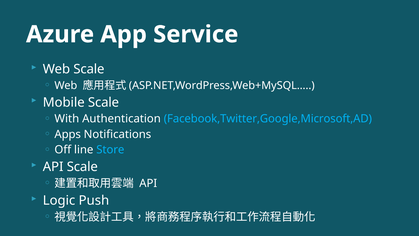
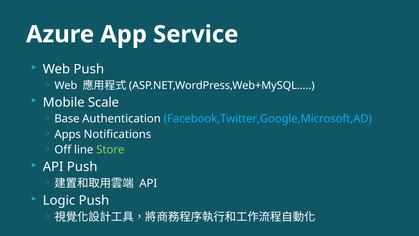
Web Scale: Scale -> Push
With: With -> Base
Store colour: light blue -> light green
API Scale: Scale -> Push
